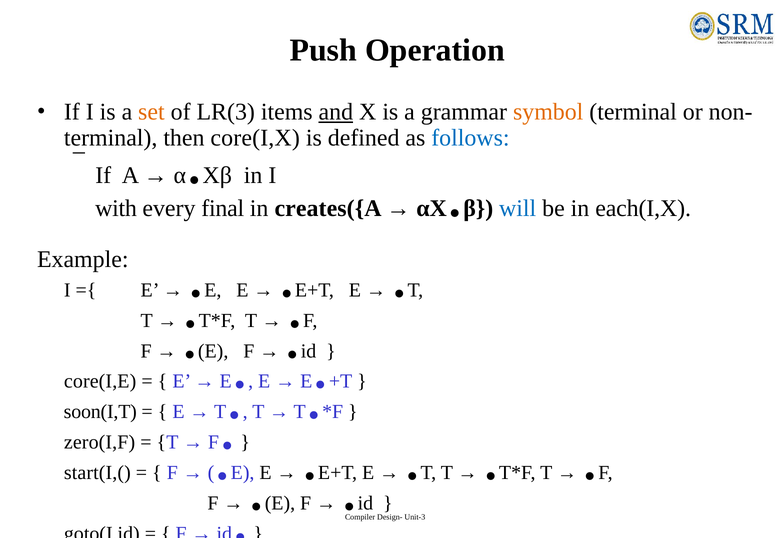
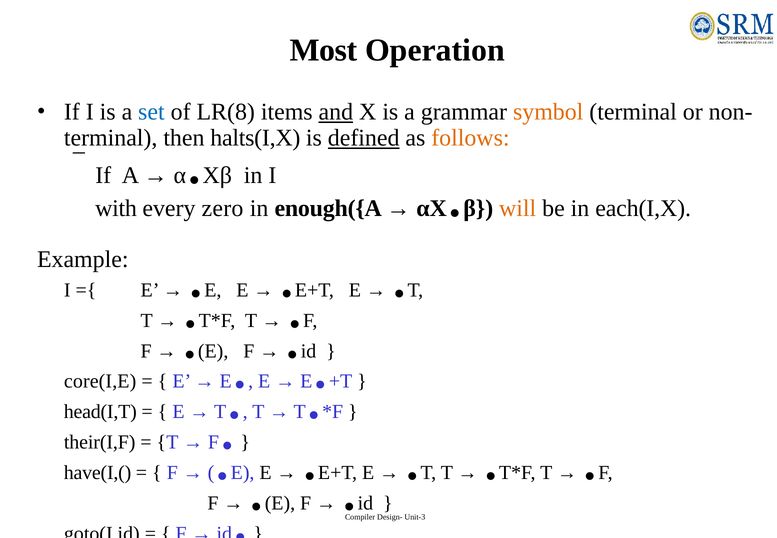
Push: Push -> Most
set colour: orange -> blue
LR(3: LR(3 -> LR(8
core(I,X: core(I,X -> halts(I,X
defined underline: none -> present
follows colour: blue -> orange
final: final -> zero
creates({A: creates({A -> enough({A
will colour: blue -> orange
soon(I,T: soon(I,T -> head(I,T
zero(I,F: zero(I,F -> their(I,F
start(I,(: start(I,( -> have(I,(
